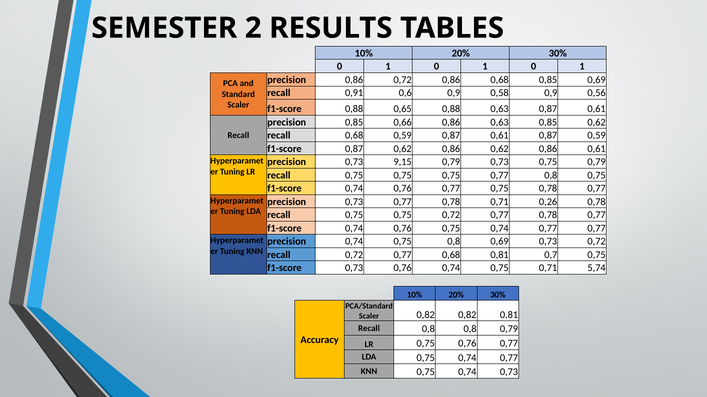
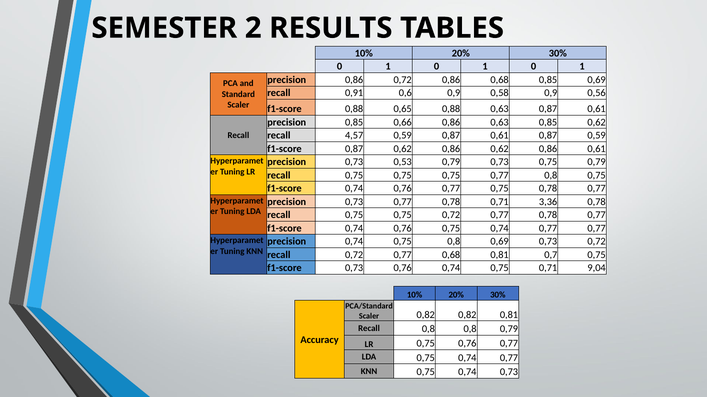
recall 0,68: 0,68 -> 4,57
9,15: 9,15 -> 0,53
0,26: 0,26 -> 3,36
5,74: 5,74 -> 9,04
